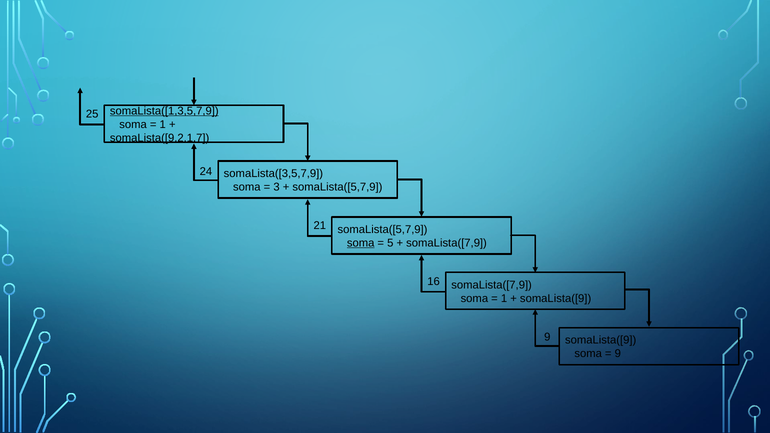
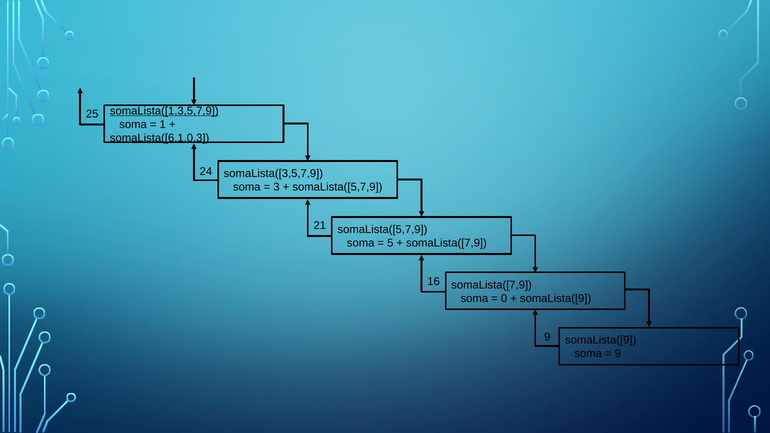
somaLista([9,2,1,7: somaLista([9,2,1,7 -> somaLista([6,1,0,3
soma at (361, 243) underline: present -> none
1 at (504, 298): 1 -> 0
